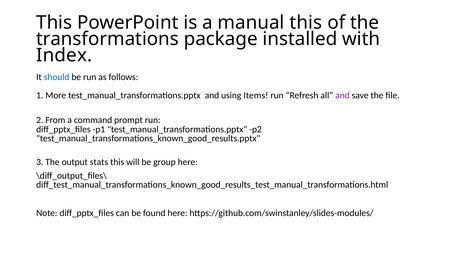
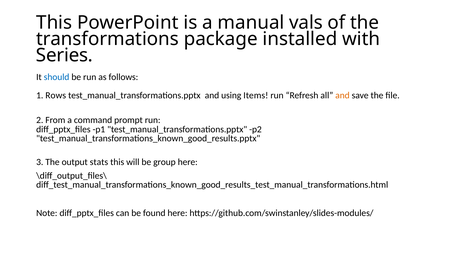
manual this: this -> vals
Index: Index -> Series
More: More -> Rows
and at (342, 95) colour: purple -> orange
